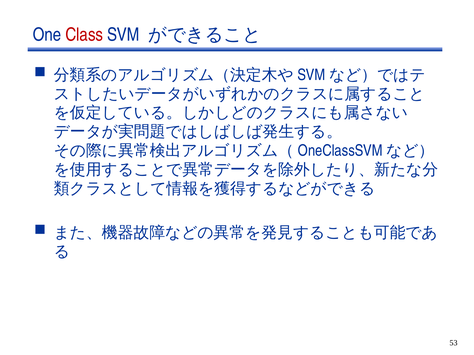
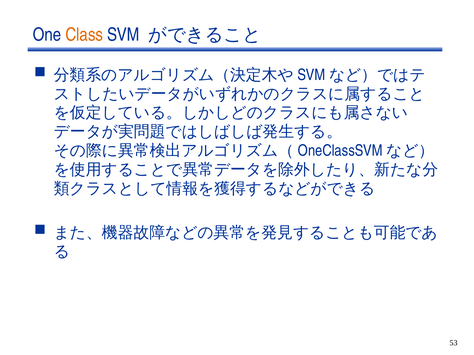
Class colour: red -> orange
